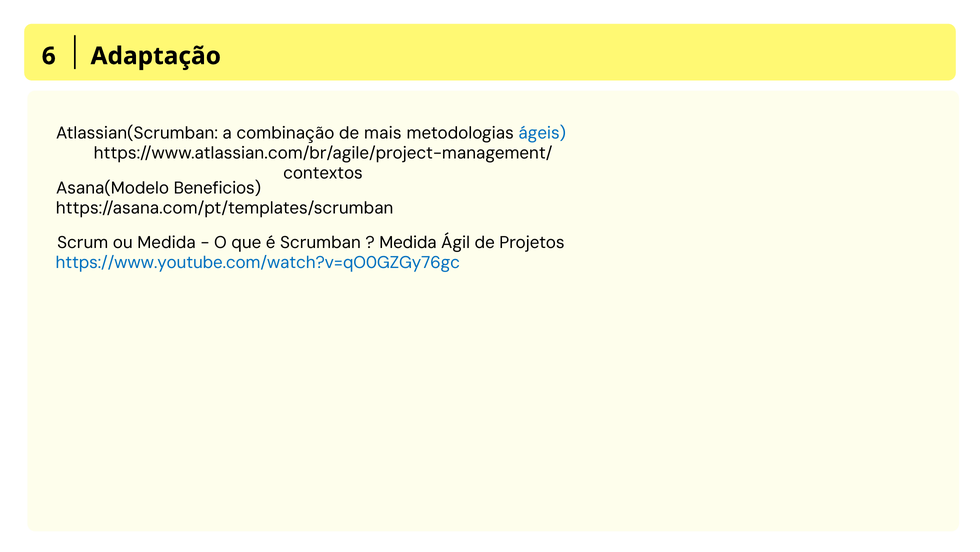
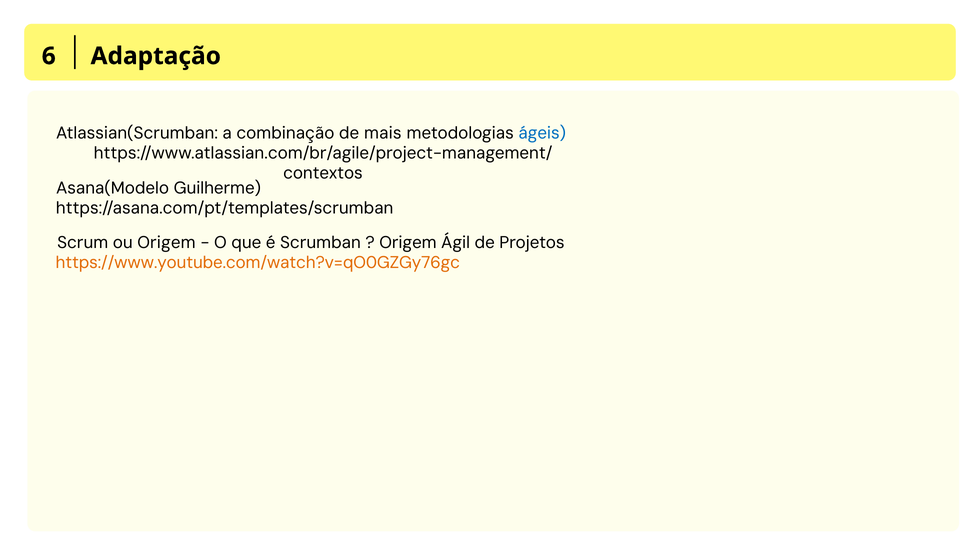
Beneficios: Beneficios -> Guilherme
ou Medida: Medida -> Origem
Medida at (408, 242): Medida -> Origem
https://www.youtube.com/watch?v=qO0GZGy76gc colour: blue -> orange
